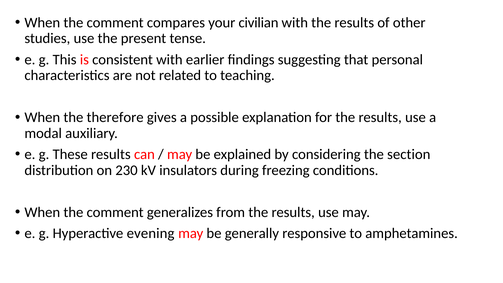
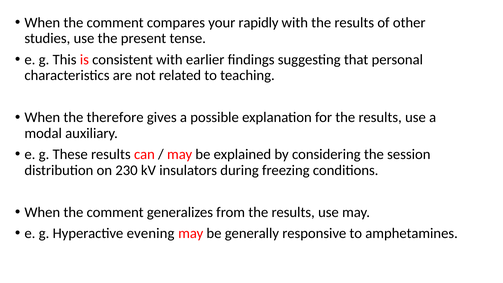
civilian: civilian -> rapidly
section: section -> session
